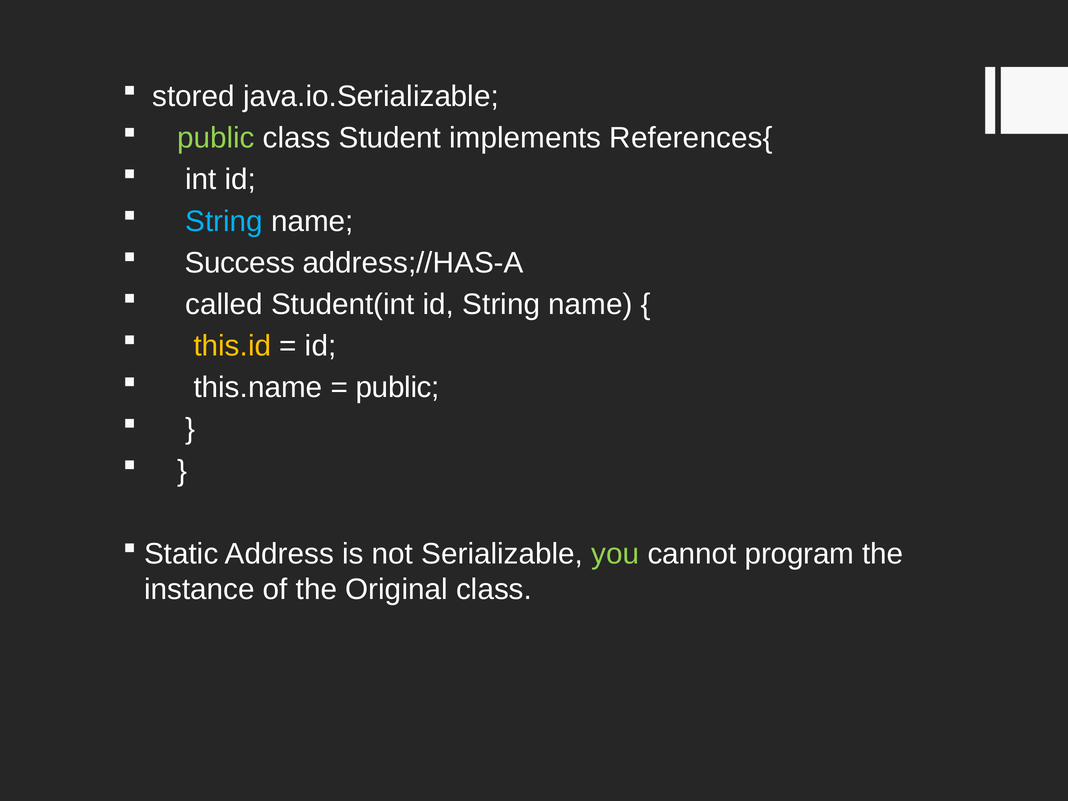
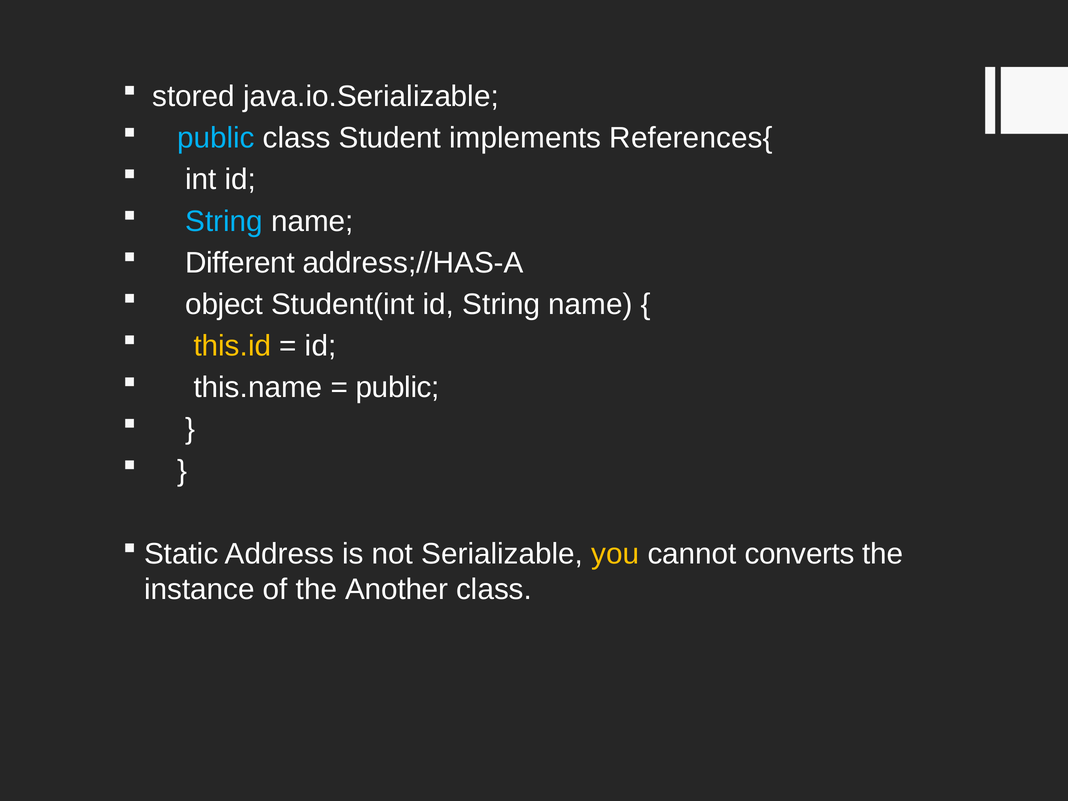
public at (216, 138) colour: light green -> light blue
Success: Success -> Different
called: called -> object
you colour: light green -> yellow
program: program -> converts
Original: Original -> Another
